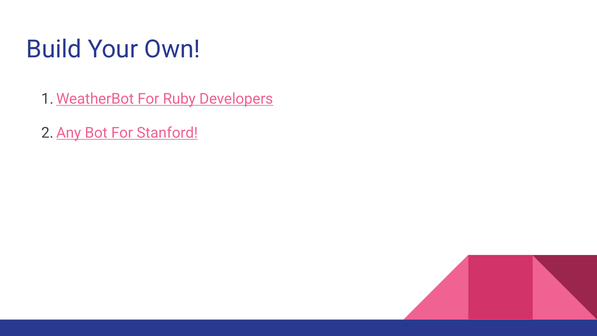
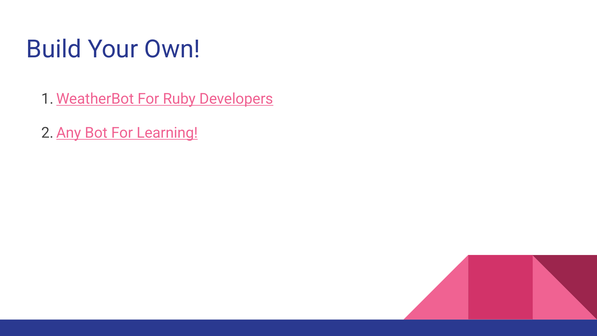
Stanford: Stanford -> Learning
